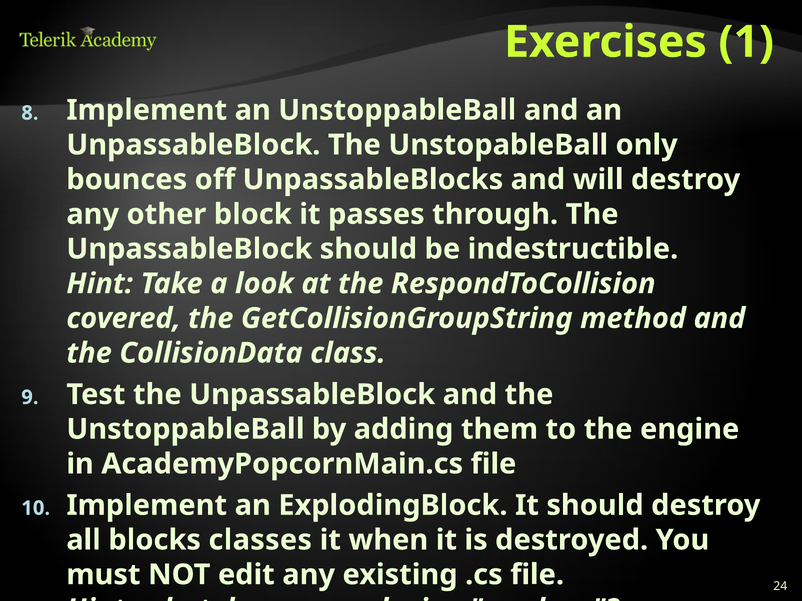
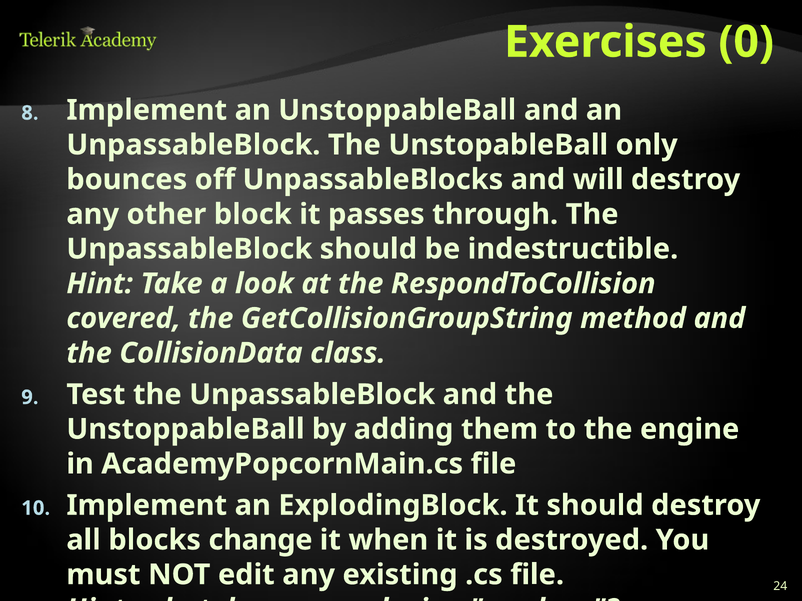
1: 1 -> 0
classes: classes -> change
